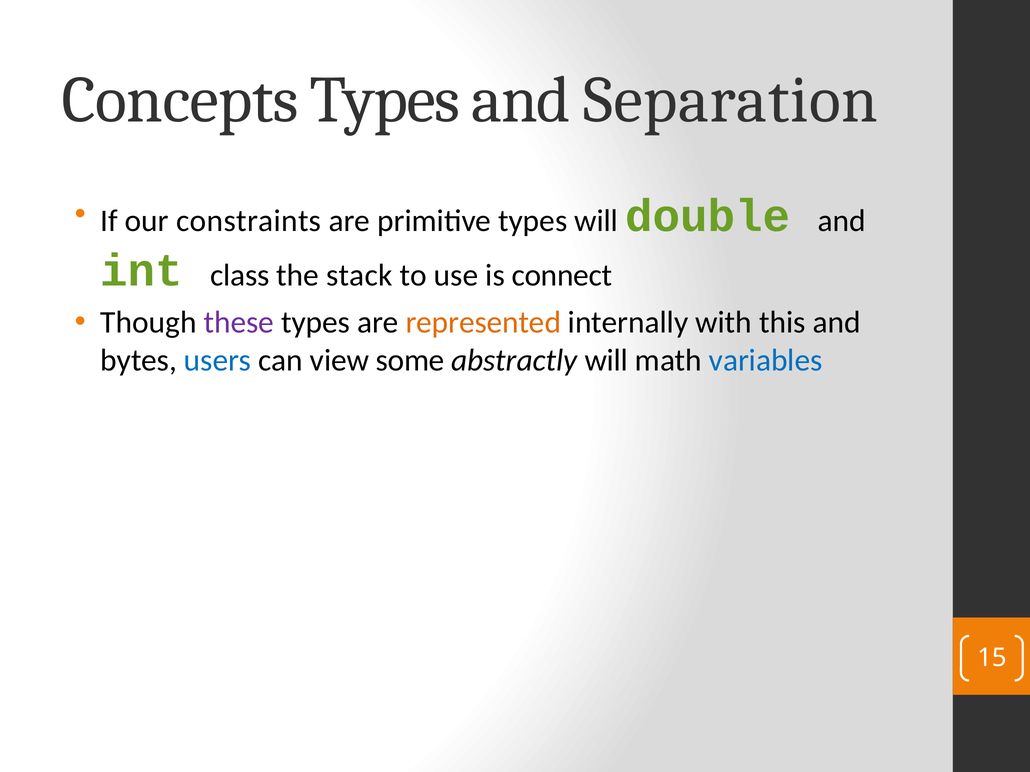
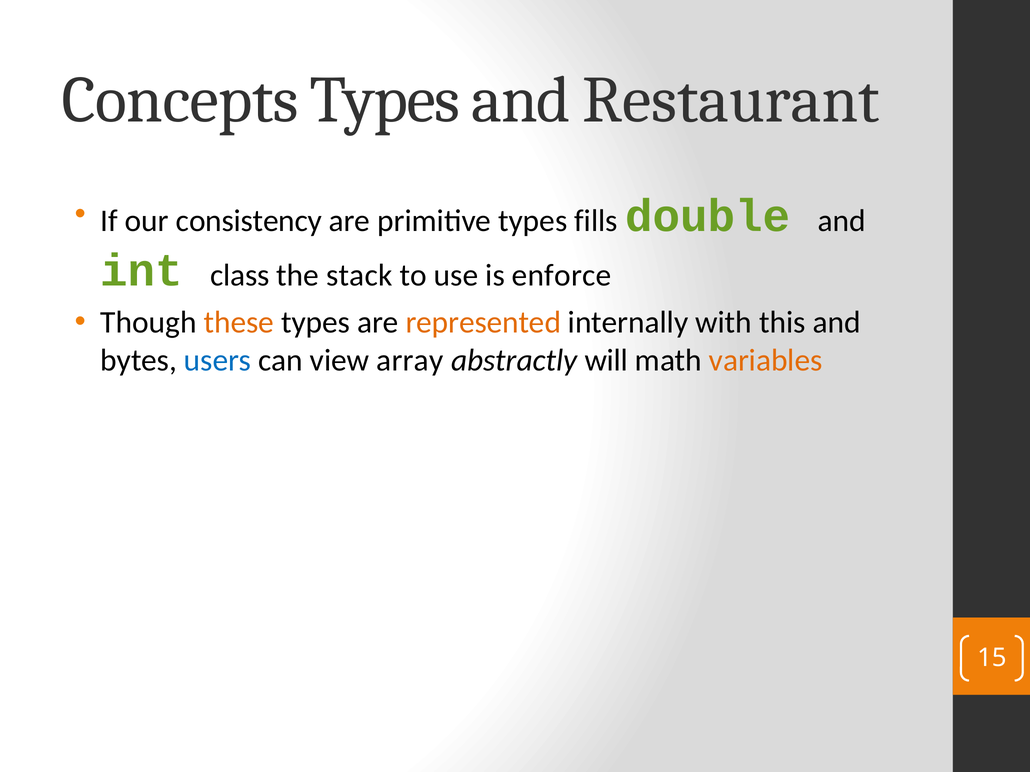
Separation: Separation -> Restaurant
constraints: constraints -> consistency
types will: will -> fills
connect: connect -> enforce
these colour: purple -> orange
some: some -> array
variables colour: blue -> orange
